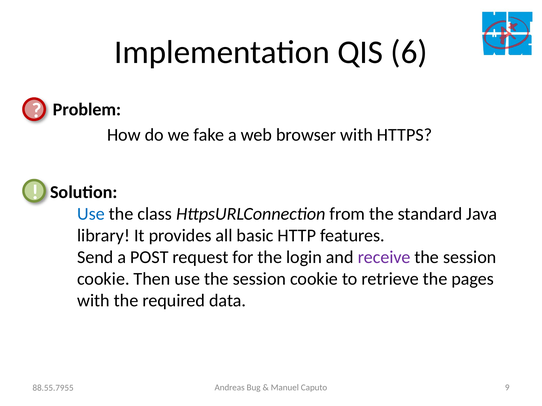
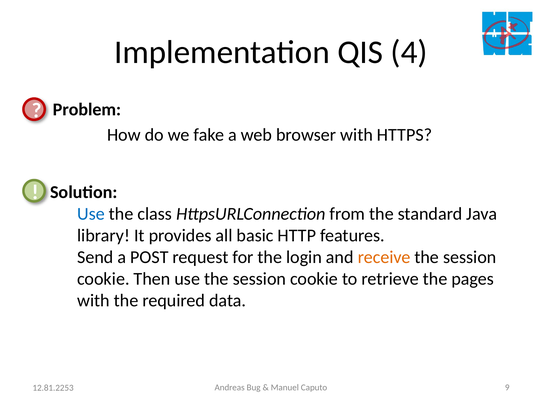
6: 6 -> 4
receive colour: purple -> orange
88.55.7955: 88.55.7955 -> 12.81.2253
